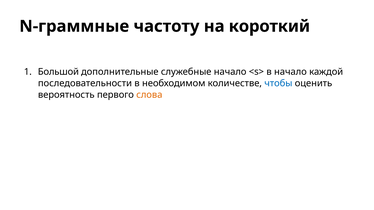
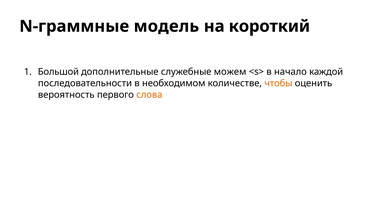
частоту: частоту -> модель
служебные начало: начало -> можем
чтобы colour: blue -> orange
